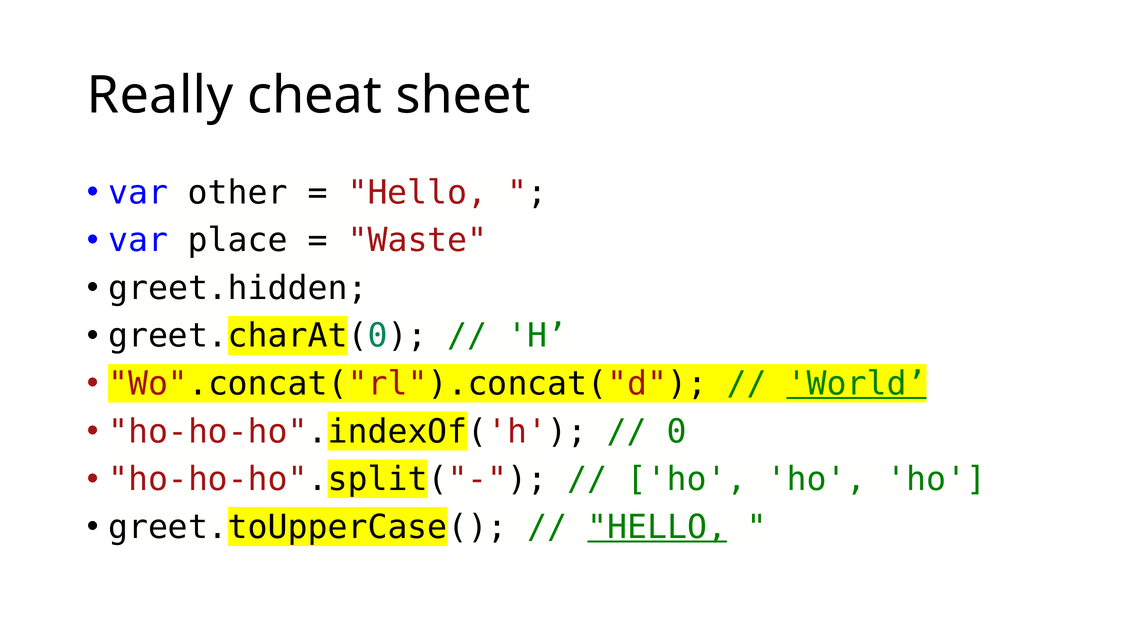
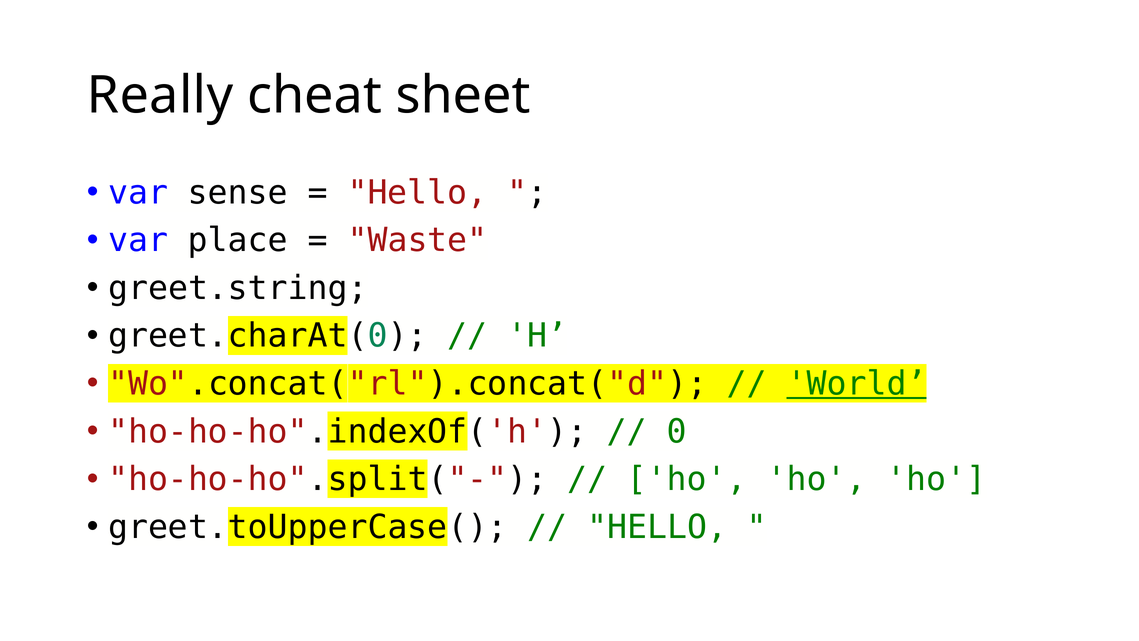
other: other -> sense
greet.hidden: greet.hidden -> greet.string
HELLO at (657, 527) underline: present -> none
